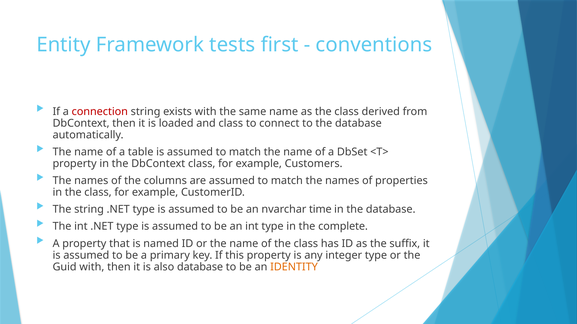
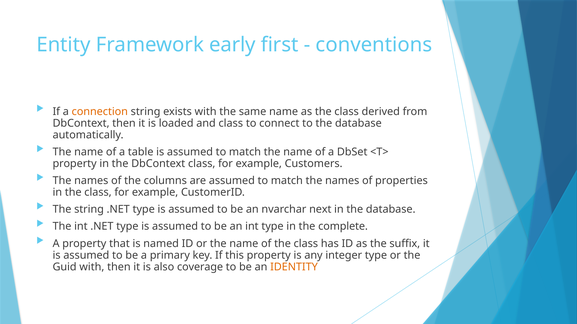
tests: tests -> early
connection colour: red -> orange
time: time -> next
also database: database -> coverage
